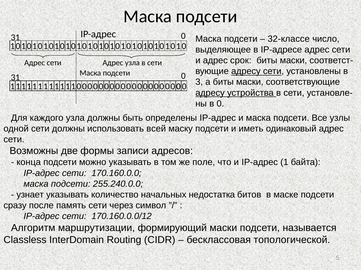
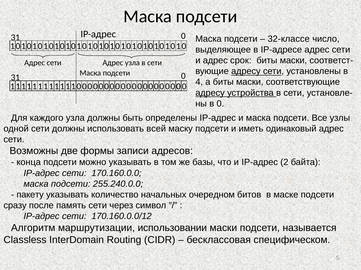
3: 3 -> 4
поле: поле -> базы
1: 1 -> 2
узнает: узнает -> пакету
недостатка: недостатка -> очередном
формирующий: формирующий -> использовании
топологической: топологической -> специфическом
